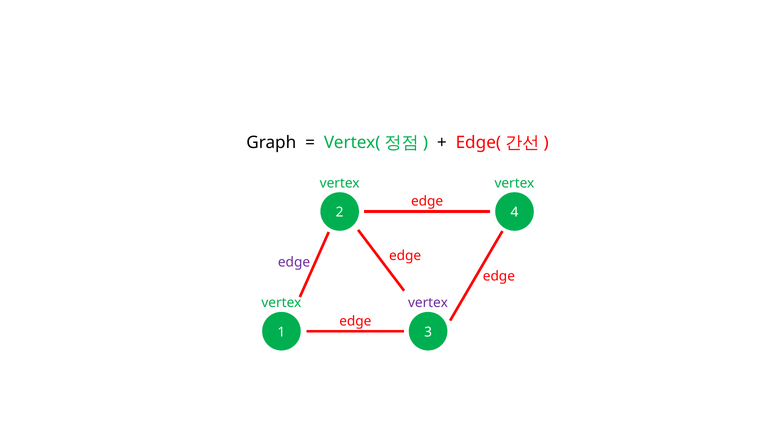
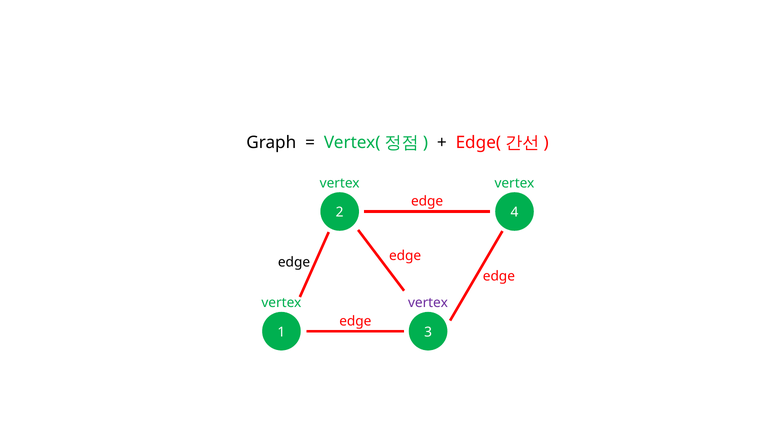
edge at (294, 262) colour: purple -> black
